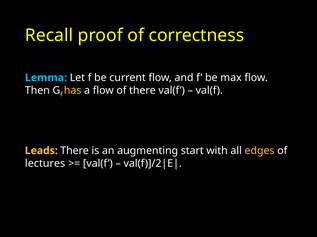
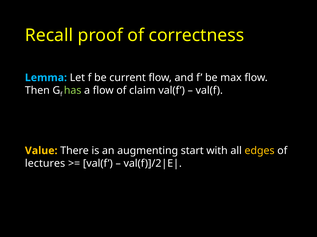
has colour: yellow -> light green
of there: there -> claim
Leads: Leads -> Value
